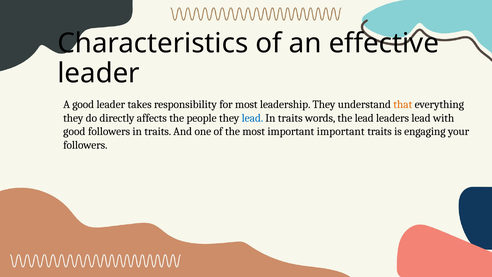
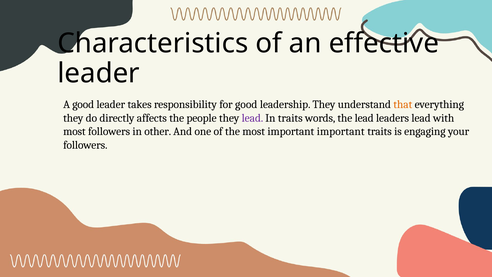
for most: most -> good
lead at (252, 118) colour: blue -> purple
good at (74, 131): good -> most
followers in traits: traits -> other
